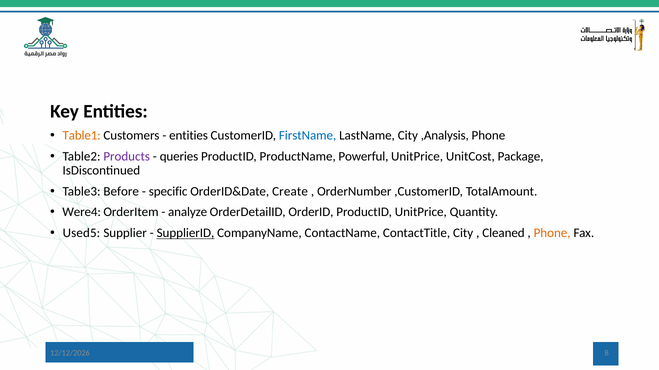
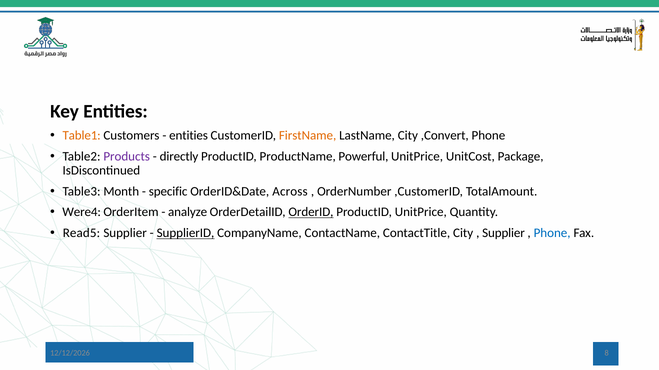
FirstName colour: blue -> orange
,Analysis: ,Analysis -> ,Convert
queries: queries -> directly
Before: Before -> Month
Create: Create -> Across
OrderID underline: none -> present
Used5: Used5 -> Read5
Cleaned at (503, 233): Cleaned -> Supplier
Phone at (552, 233) colour: orange -> blue
